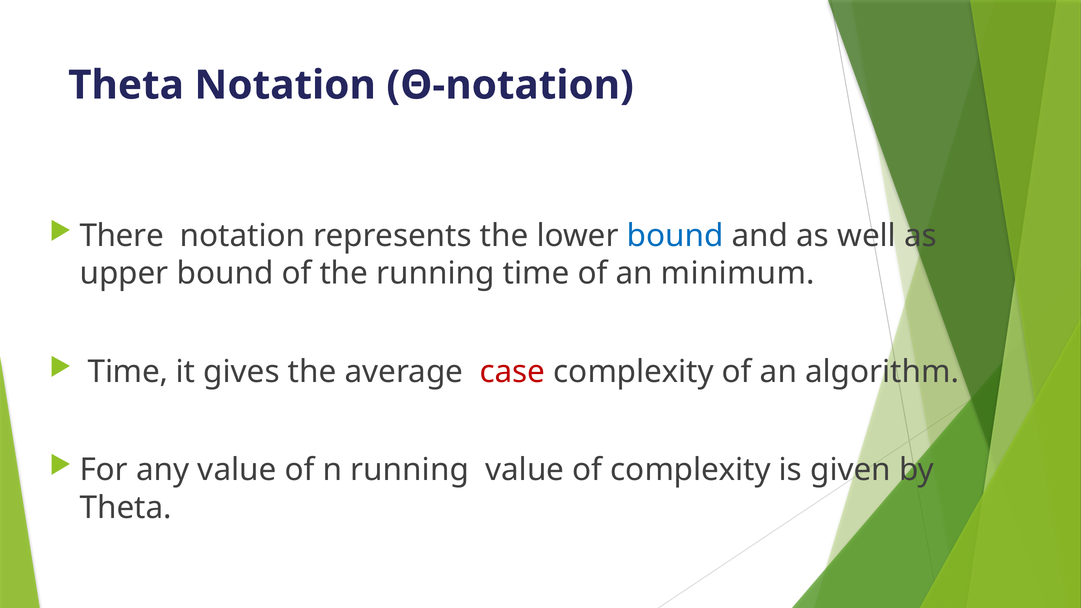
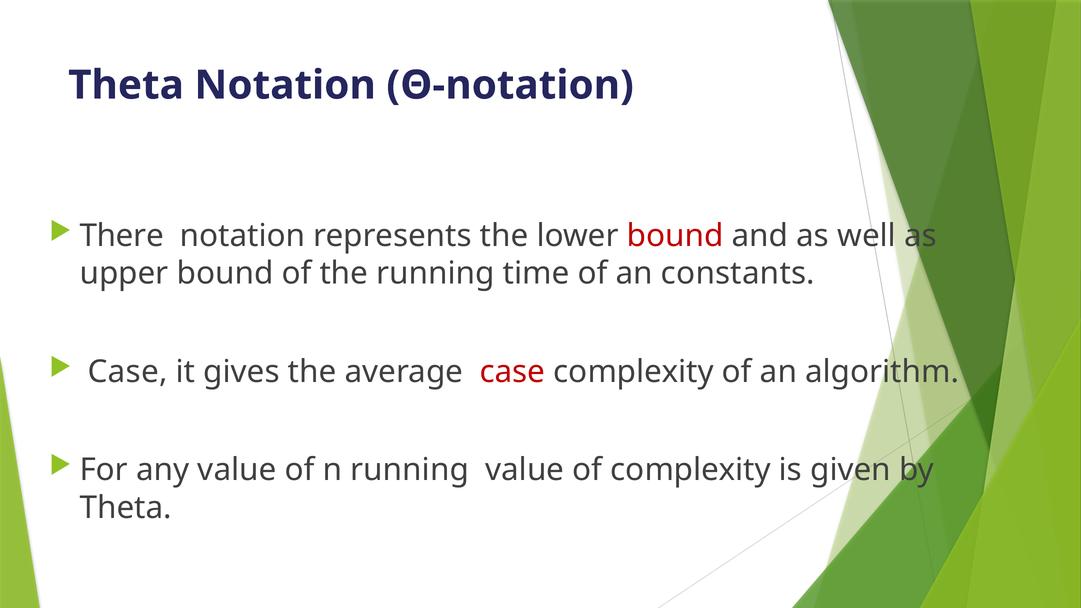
bound at (675, 236) colour: blue -> red
minimum: minimum -> constants
Time at (128, 372): Time -> Case
